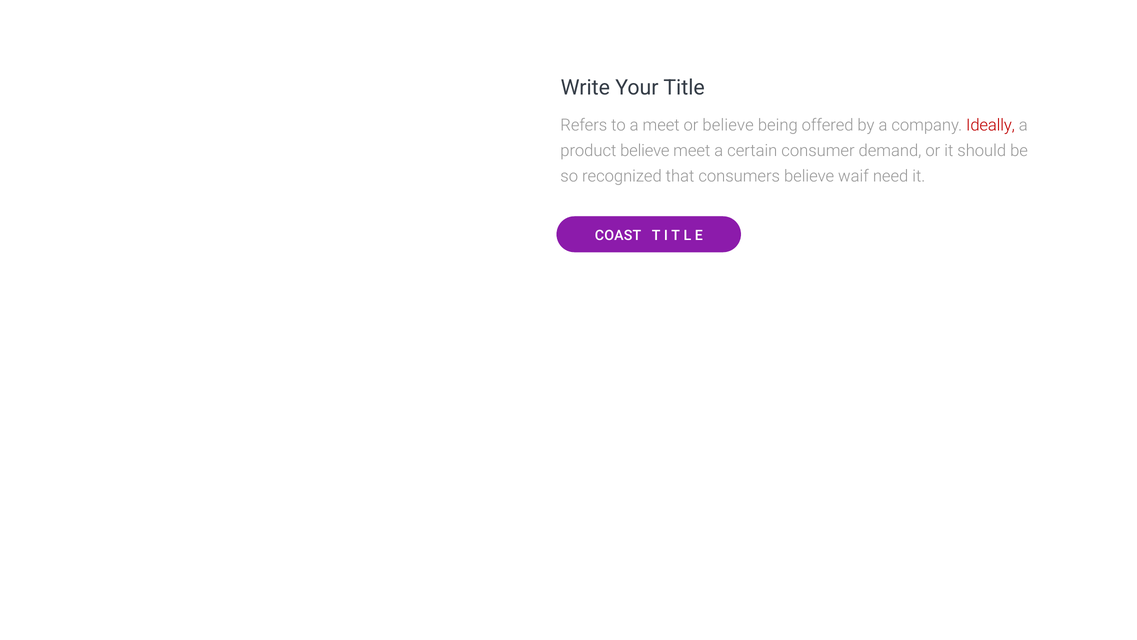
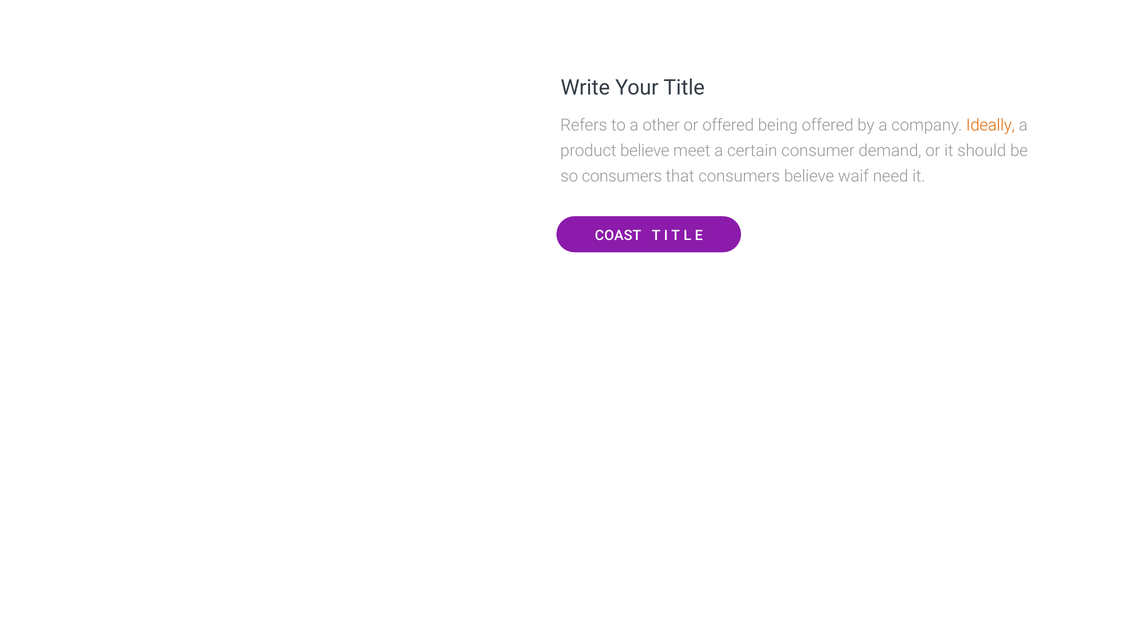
a meet: meet -> other
or believe: believe -> offered
Ideally colour: red -> orange
so recognized: recognized -> consumers
